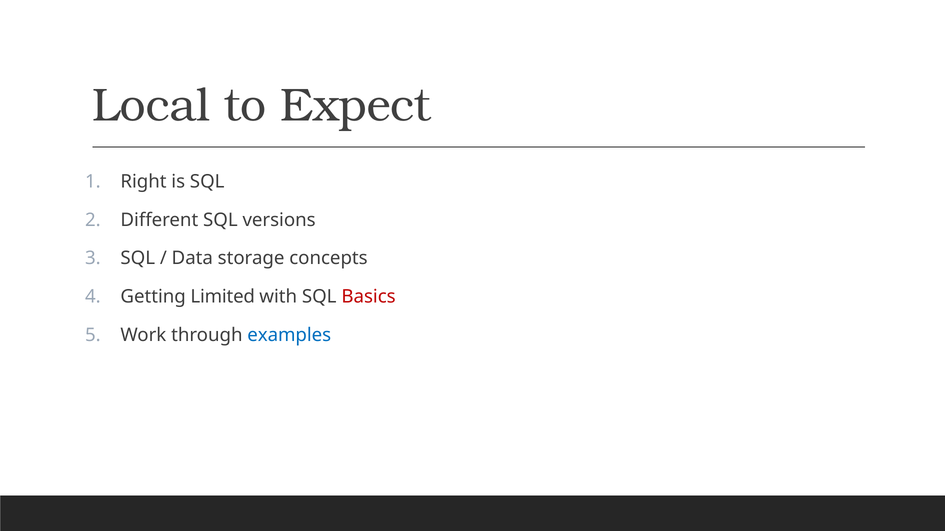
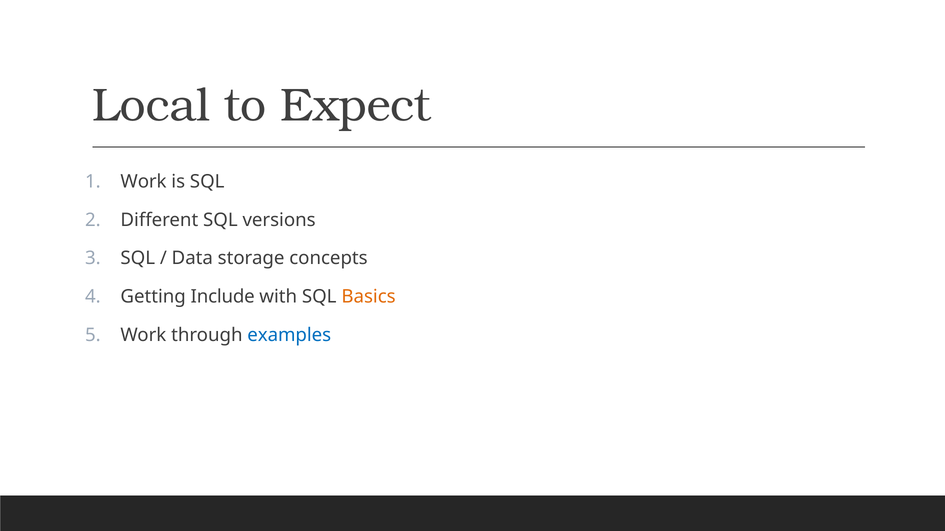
Right at (144, 182): Right -> Work
Limited: Limited -> Include
Basics colour: red -> orange
